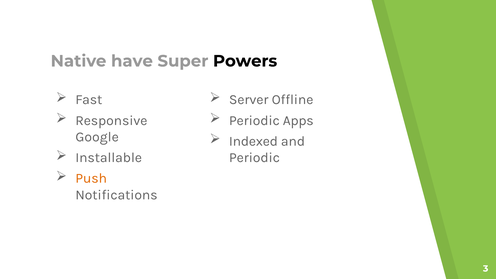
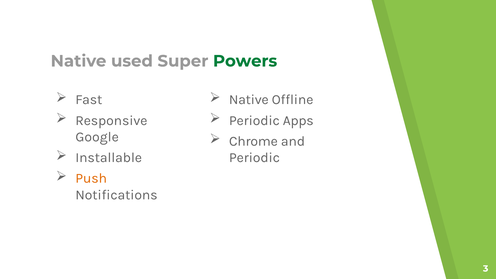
have: have -> used
Powers colour: black -> green
Server at (249, 100): Server -> Native
Indexed: Indexed -> Chrome
